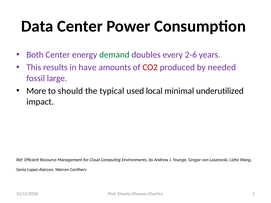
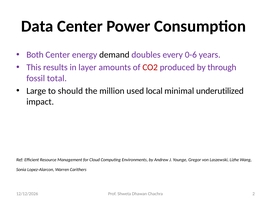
demand colour: green -> black
2-6: 2-6 -> 0-6
have: have -> layer
needed: needed -> through
large: large -> total
More: More -> Large
typical: typical -> million
